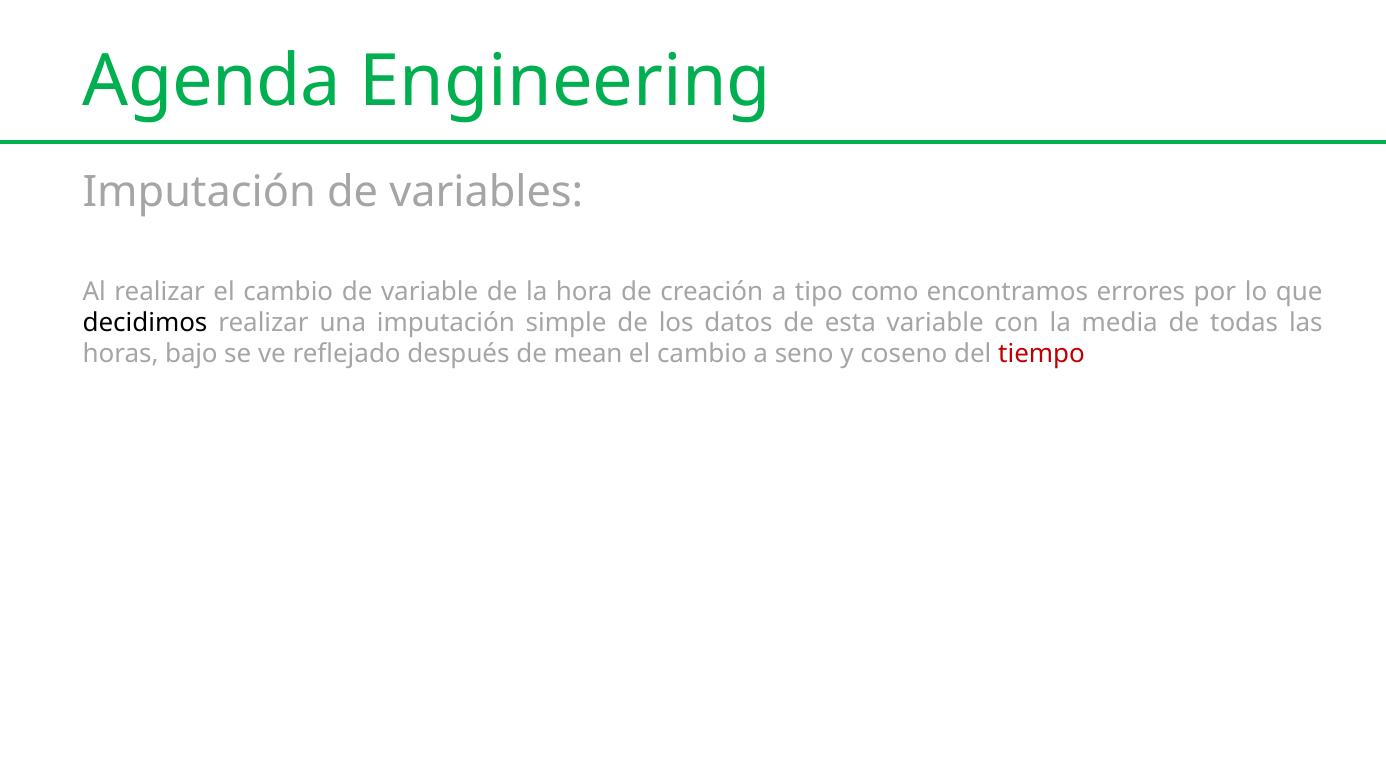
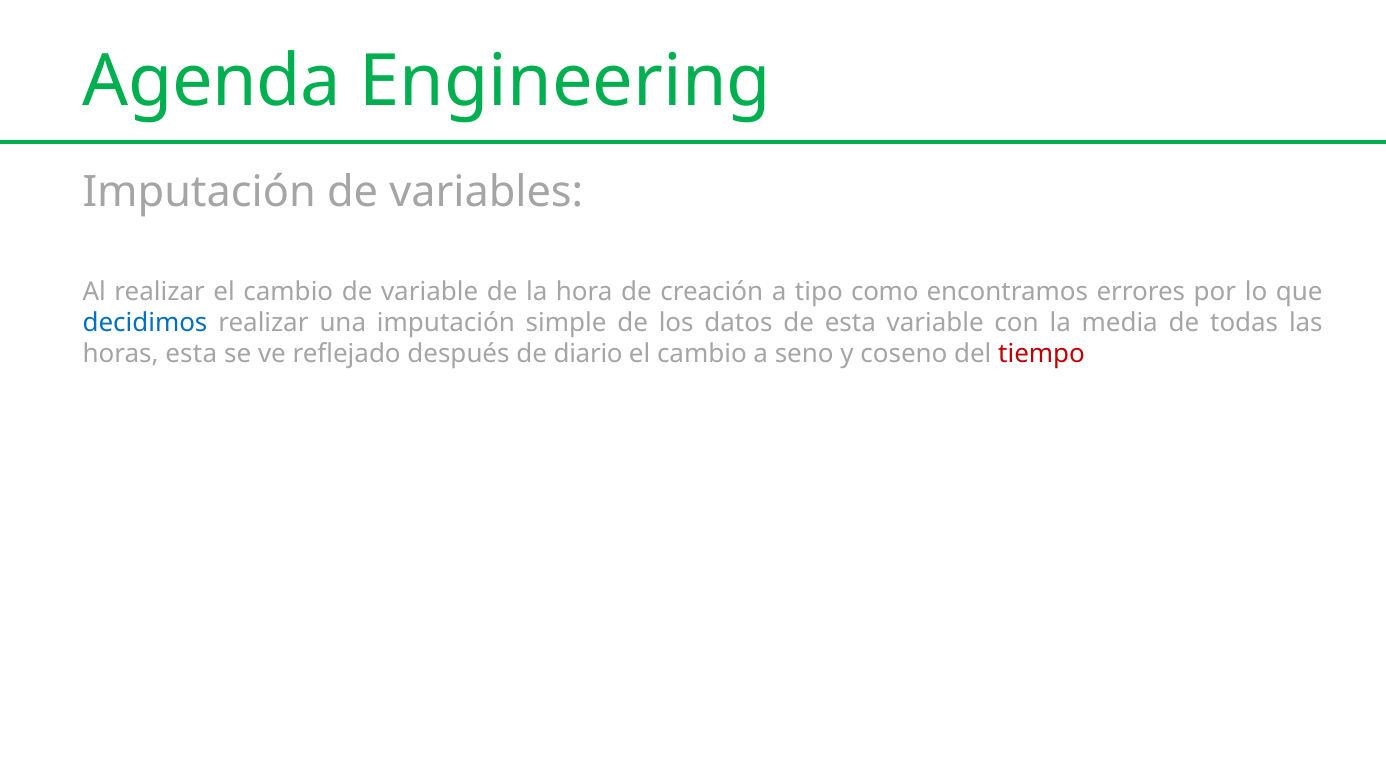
decidimos colour: black -> blue
horas bajo: bajo -> esta
mean: mean -> diario
